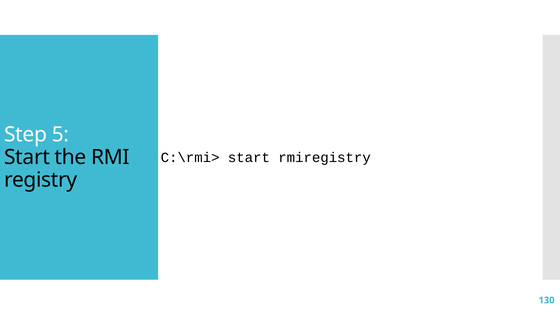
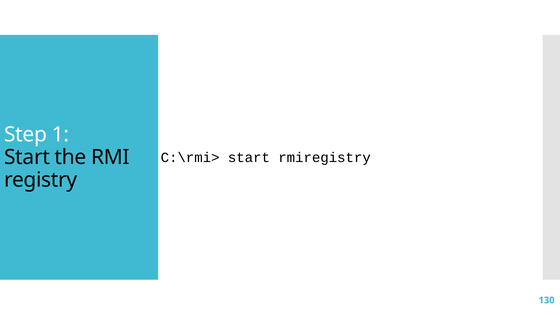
5: 5 -> 1
